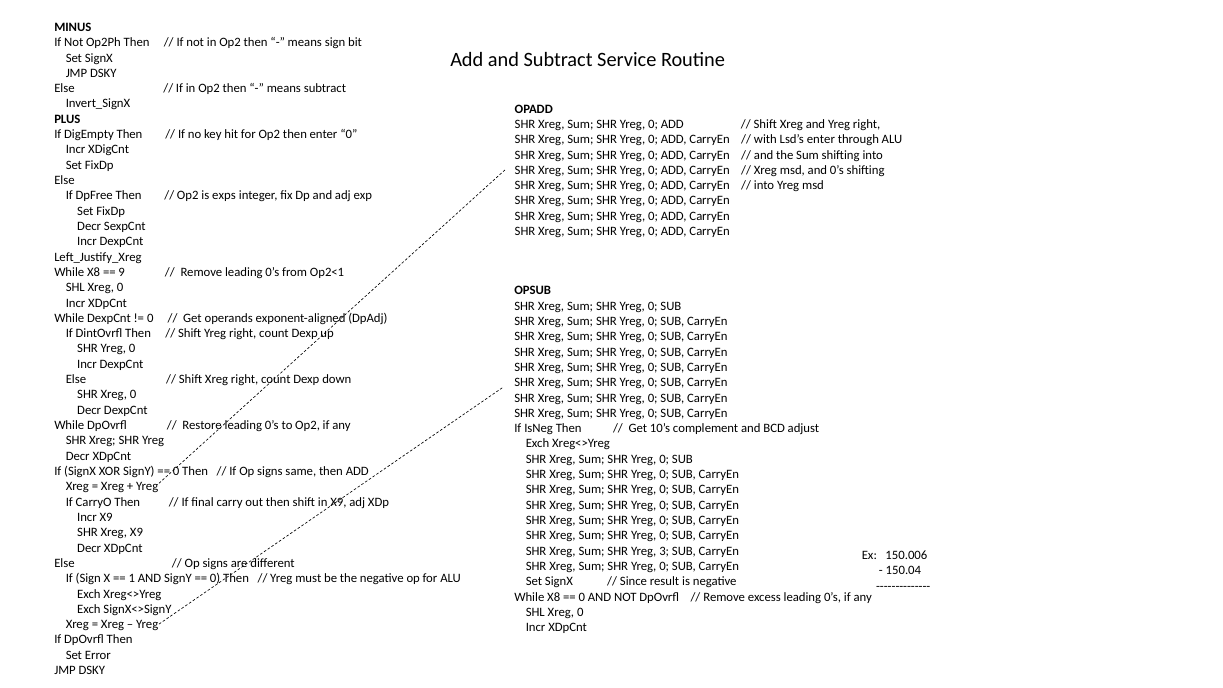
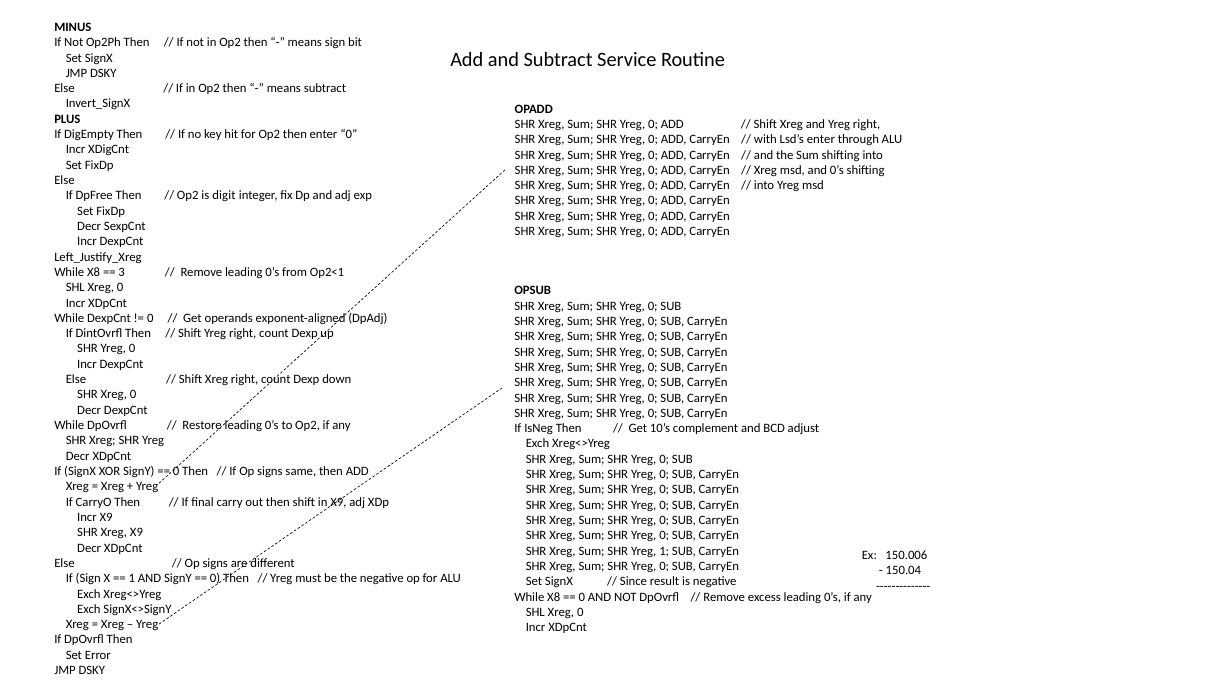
exps: exps -> digit
9: 9 -> 3
Yreg 3: 3 -> 1
